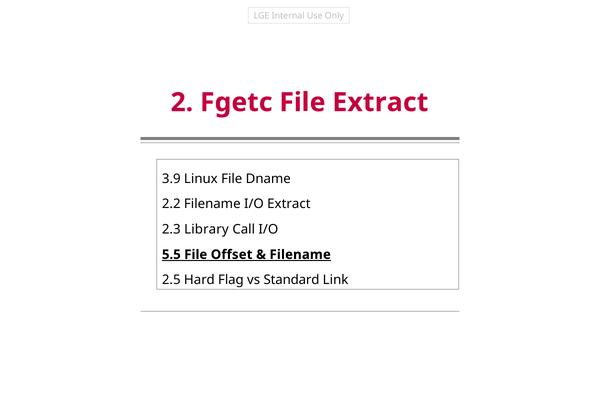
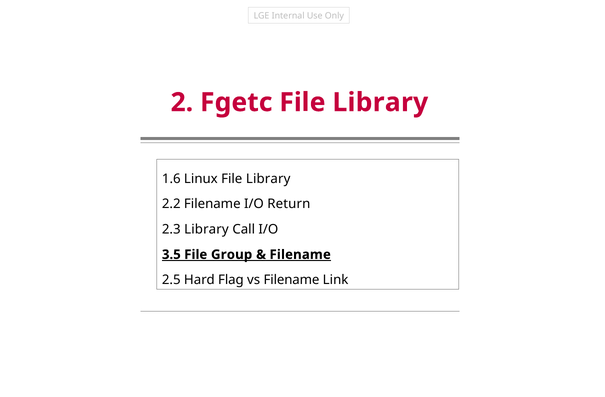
Extract at (380, 103): Extract -> Library
3.9: 3.9 -> 1.6
Linux File Dname: Dname -> Library
I/O Extract: Extract -> Return
5.5: 5.5 -> 3.5
Offset: Offset -> Group
vs Standard: Standard -> Filename
